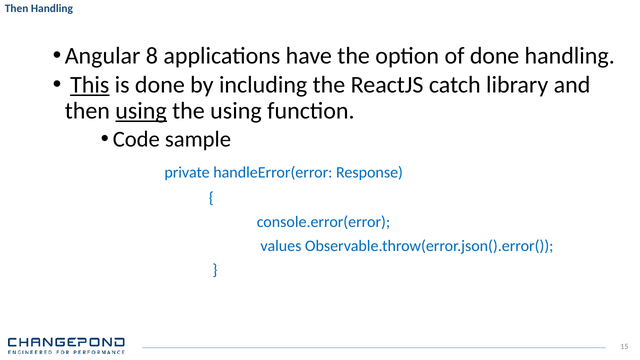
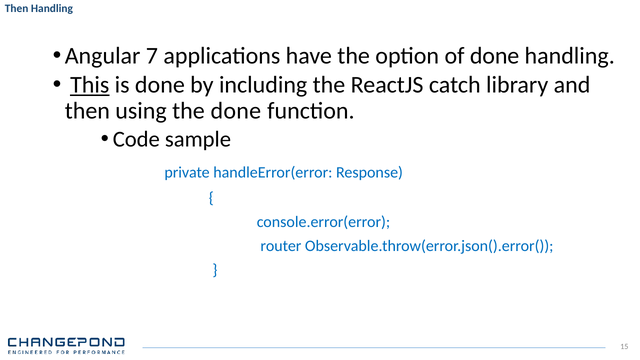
8: 8 -> 7
using at (141, 111) underline: present -> none
the using: using -> done
values: values -> router
